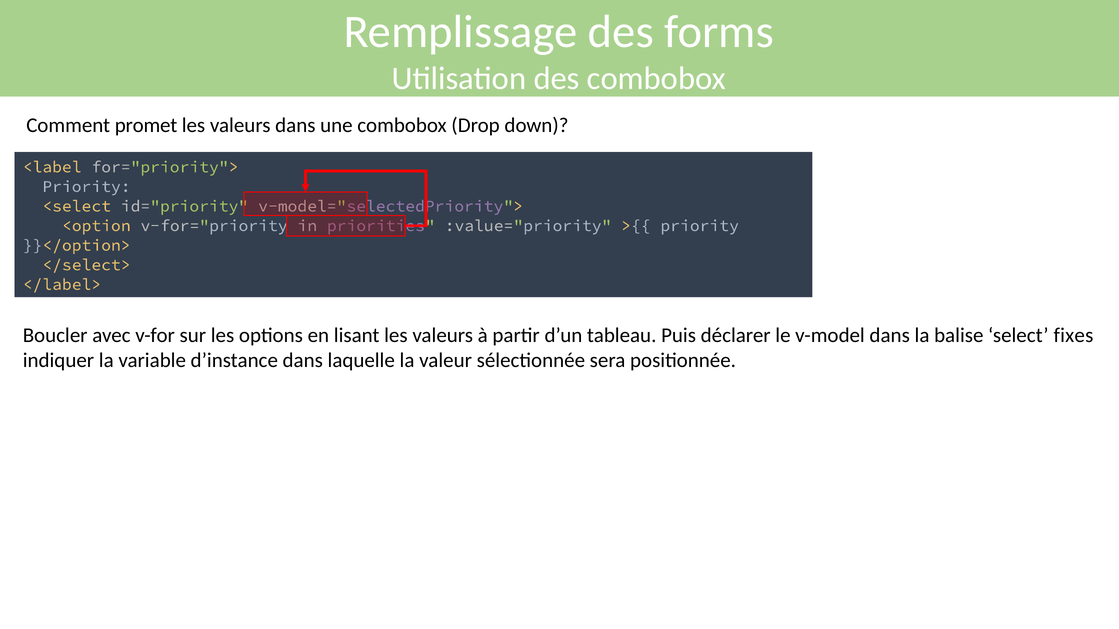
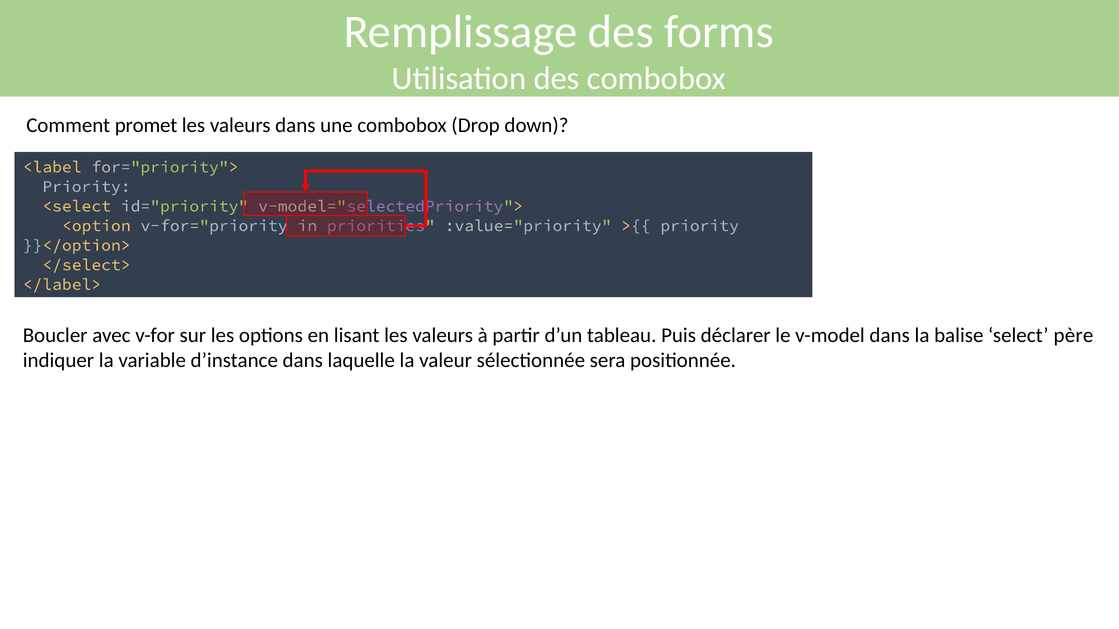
fixes: fixes -> père
